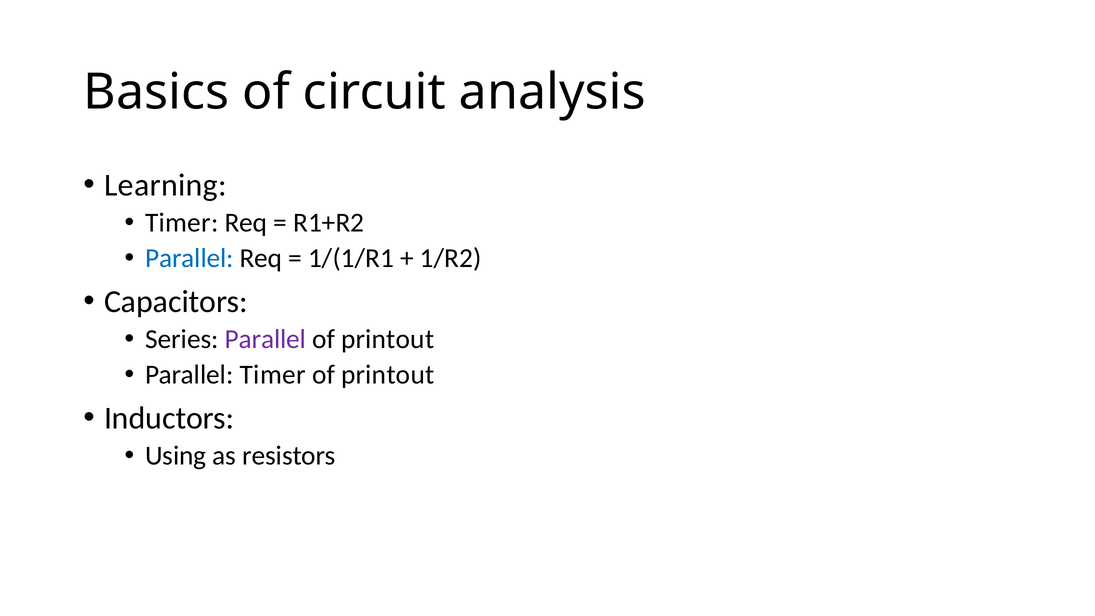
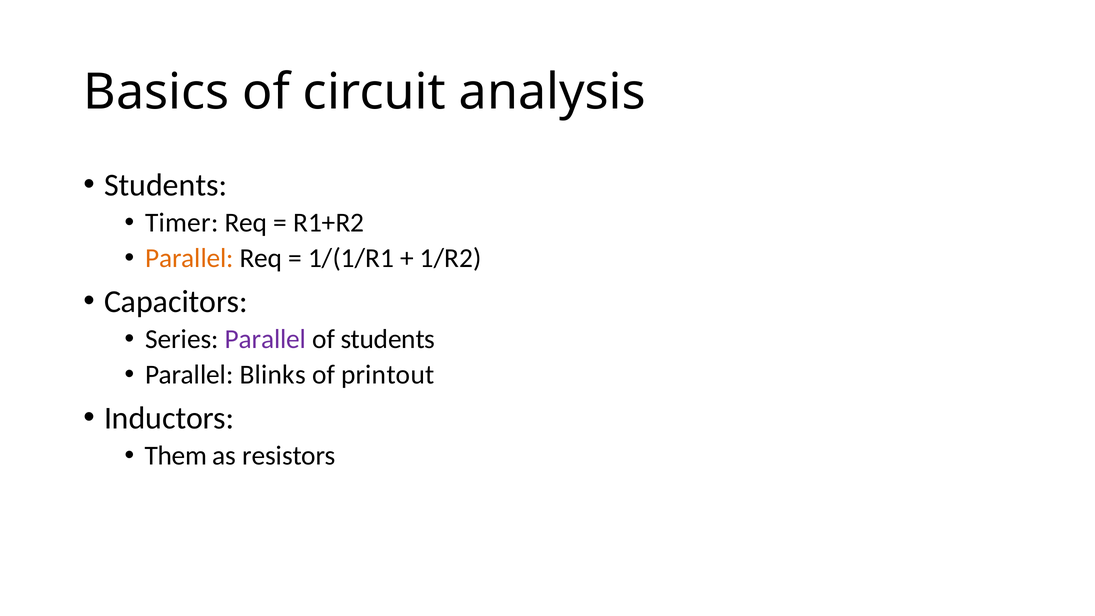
Learning at (165, 185): Learning -> Students
Parallel at (189, 258) colour: blue -> orange
printout at (388, 339): printout -> students
Parallel Timer: Timer -> Blinks
Using: Using -> Them
